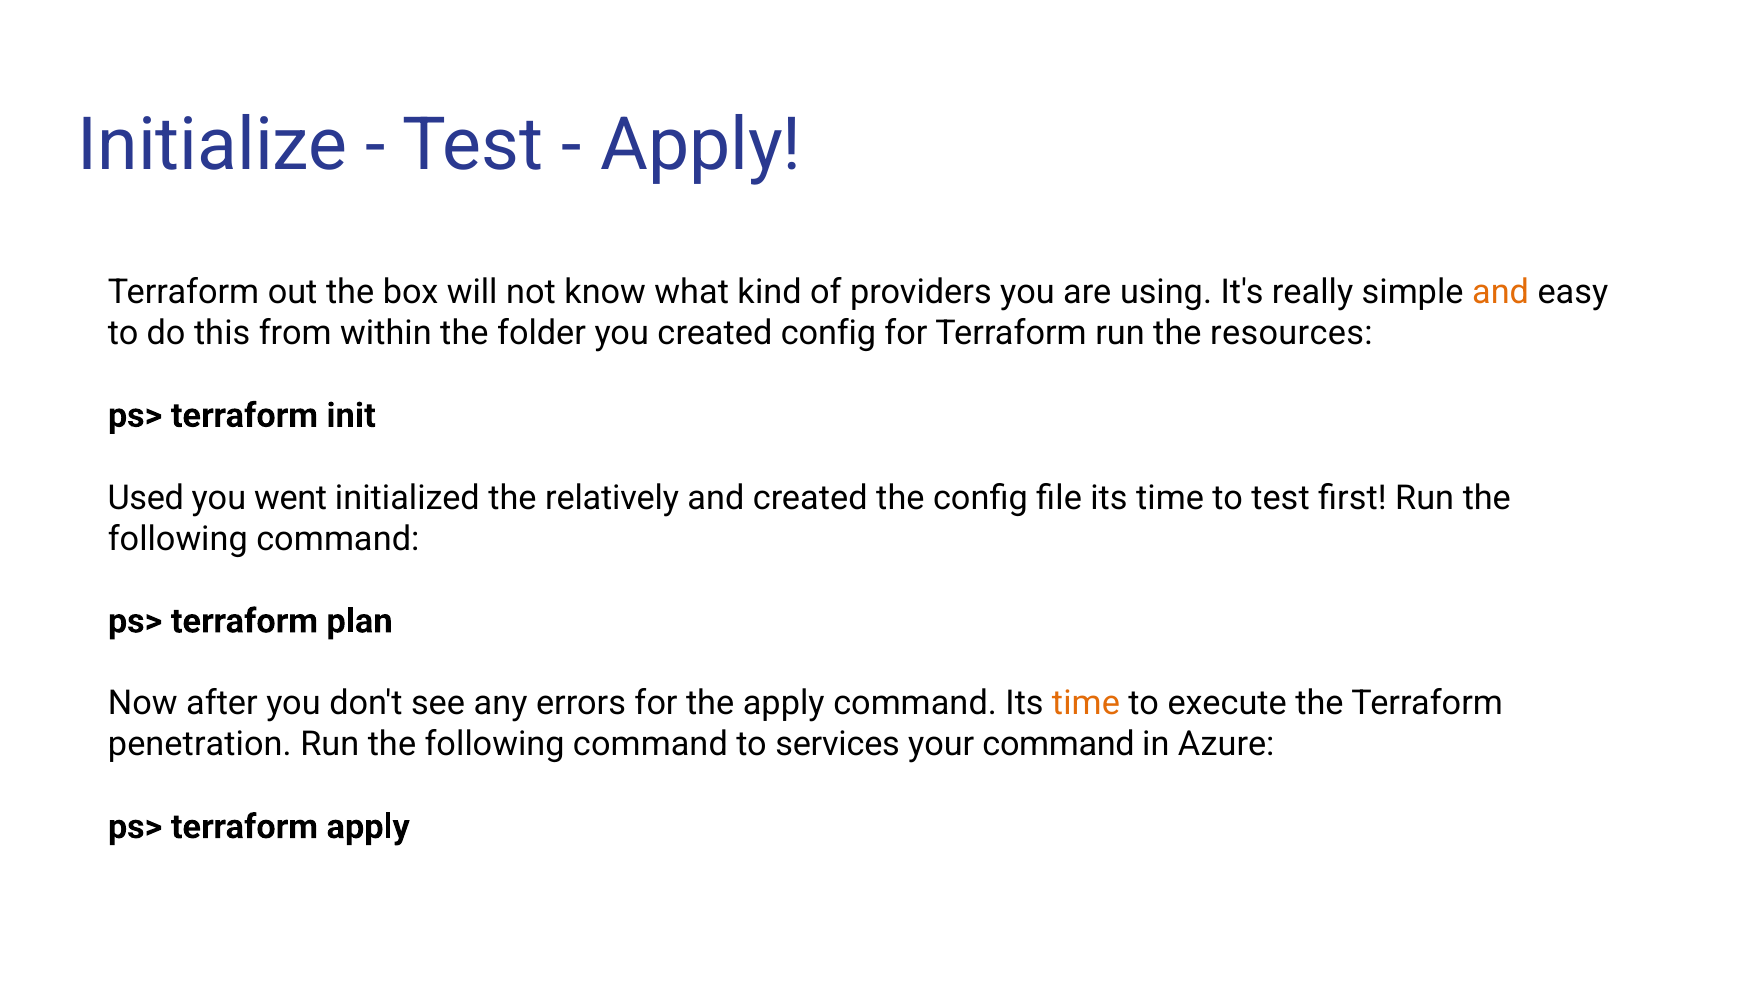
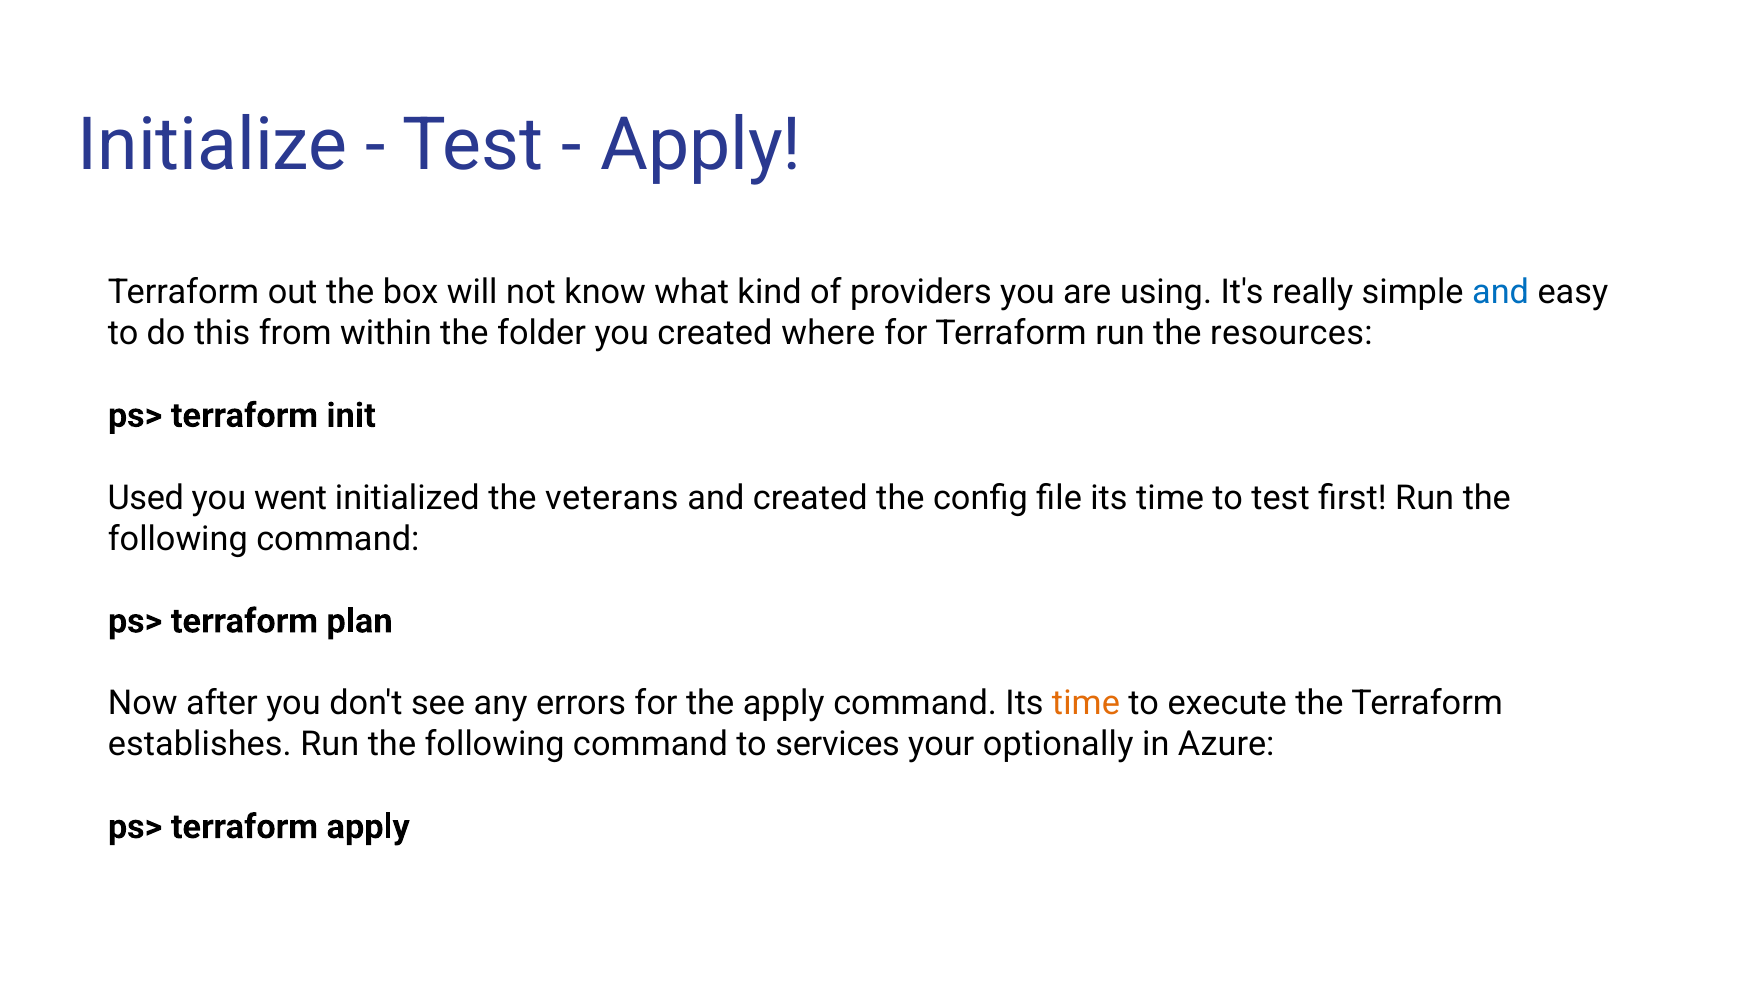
and at (1501, 292) colour: orange -> blue
created config: config -> where
relatively: relatively -> veterans
penetration: penetration -> establishes
your command: command -> optionally
